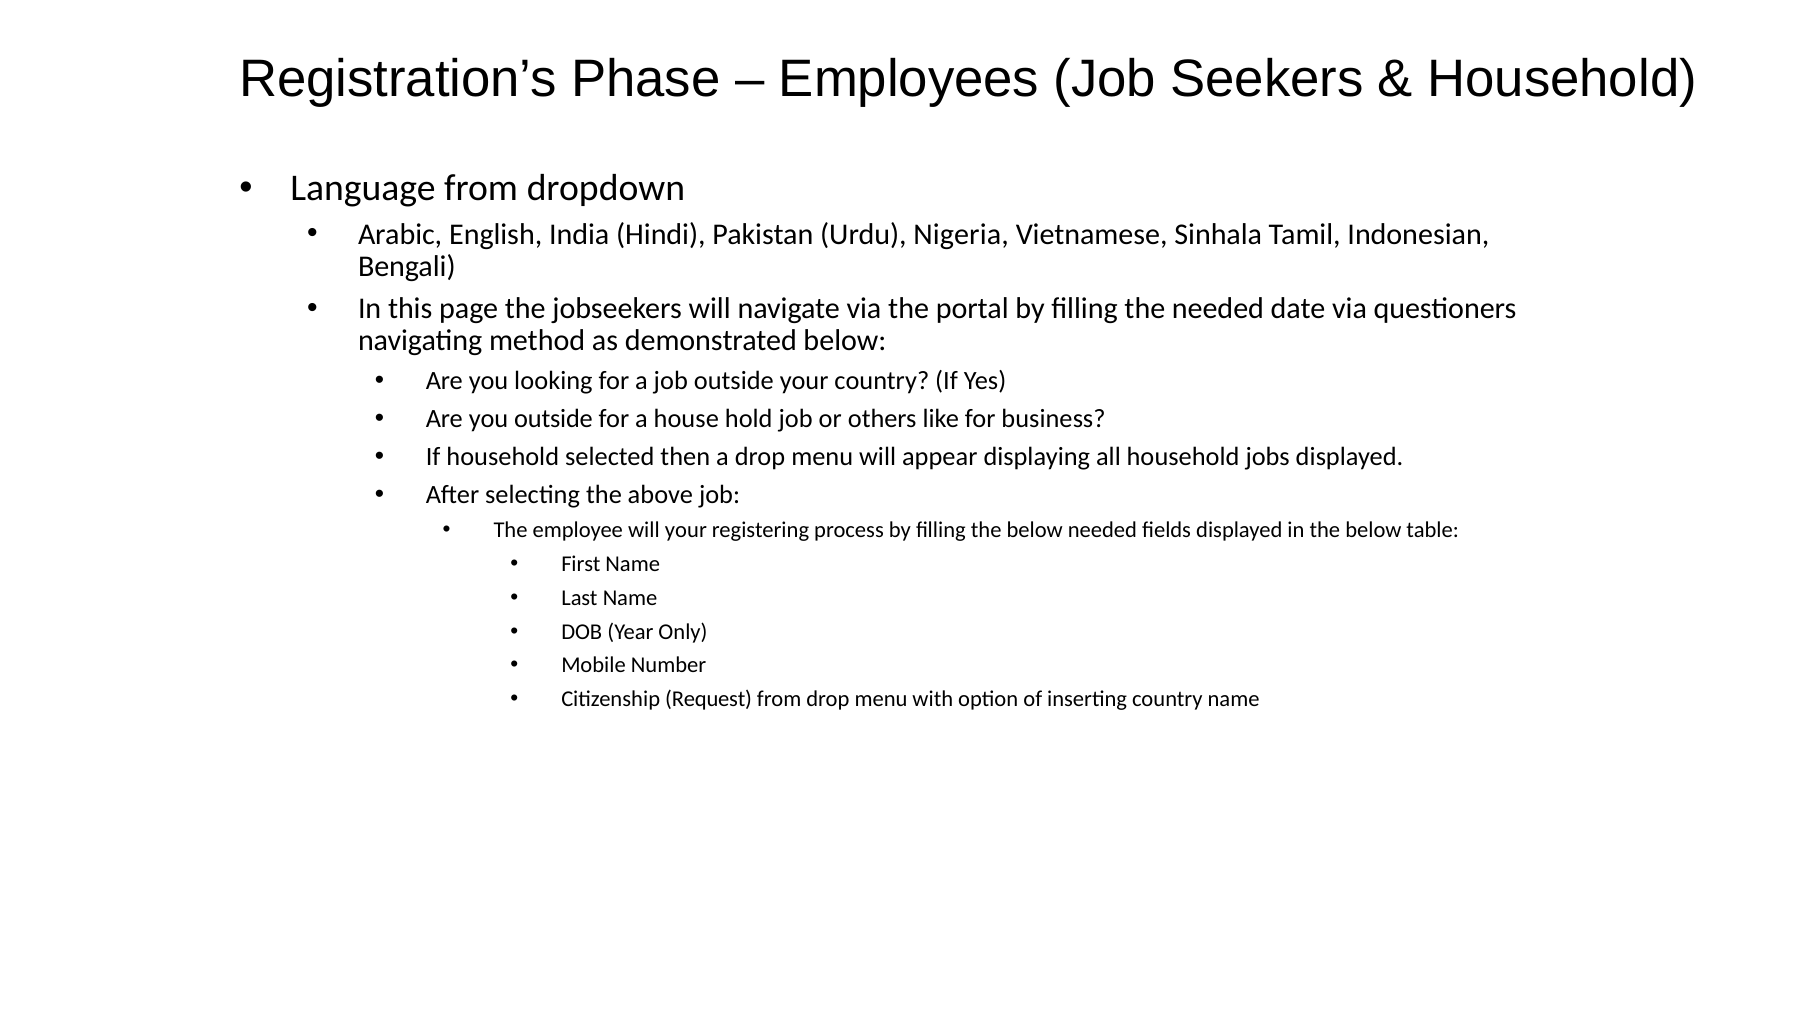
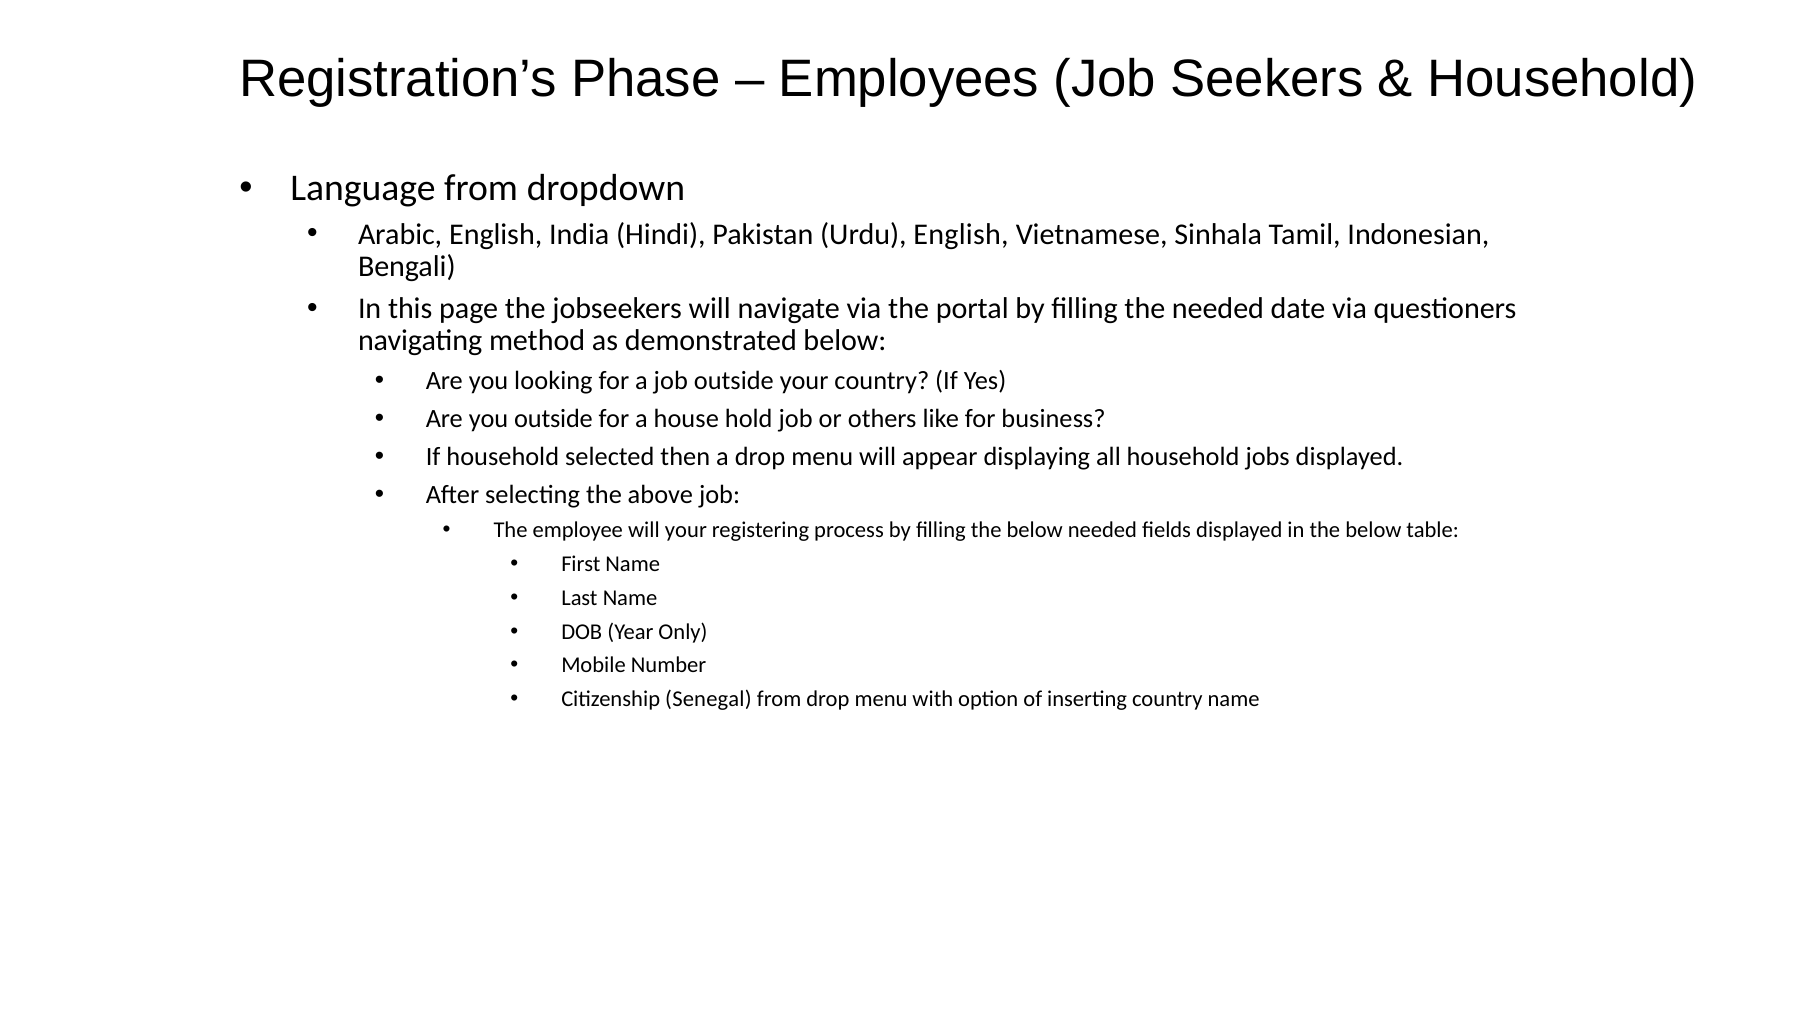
Urdu Nigeria: Nigeria -> English
Request: Request -> Senegal
